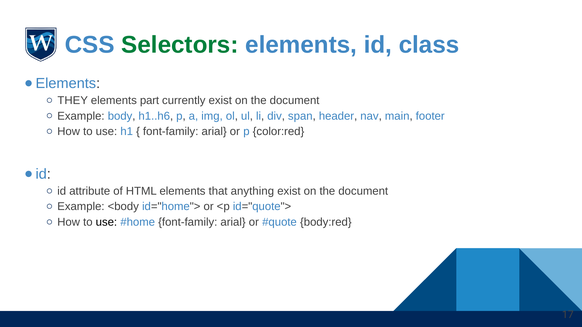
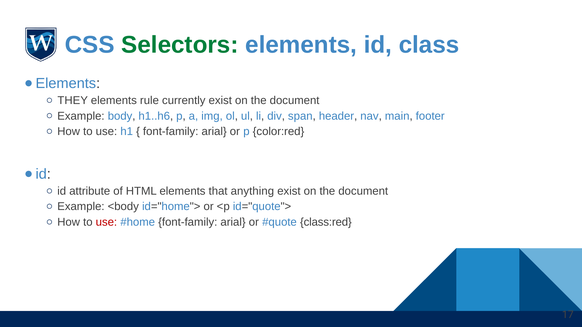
part: part -> rule
use at (106, 222) colour: black -> red
body:red: body:red -> class:red
